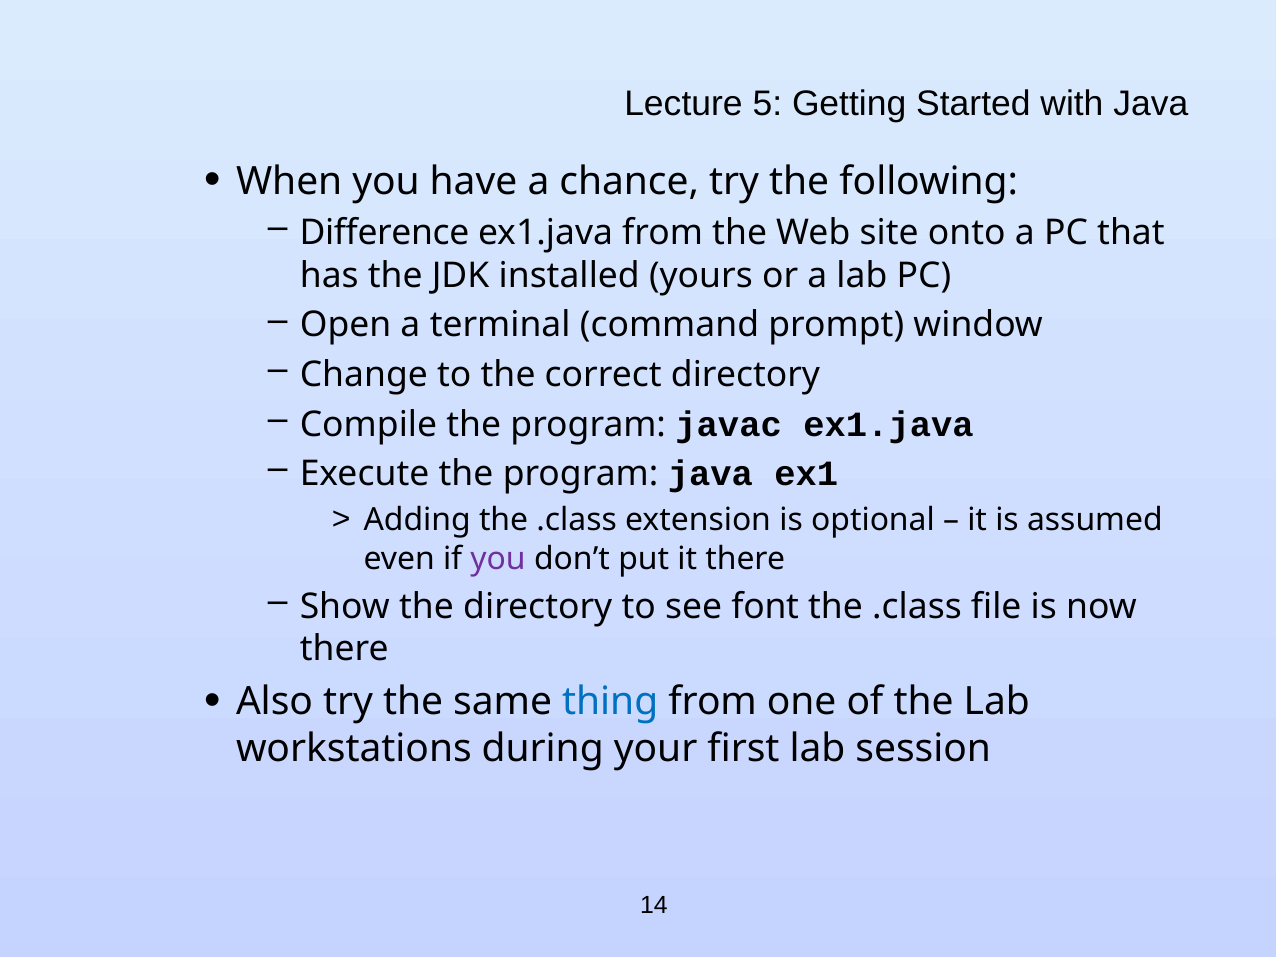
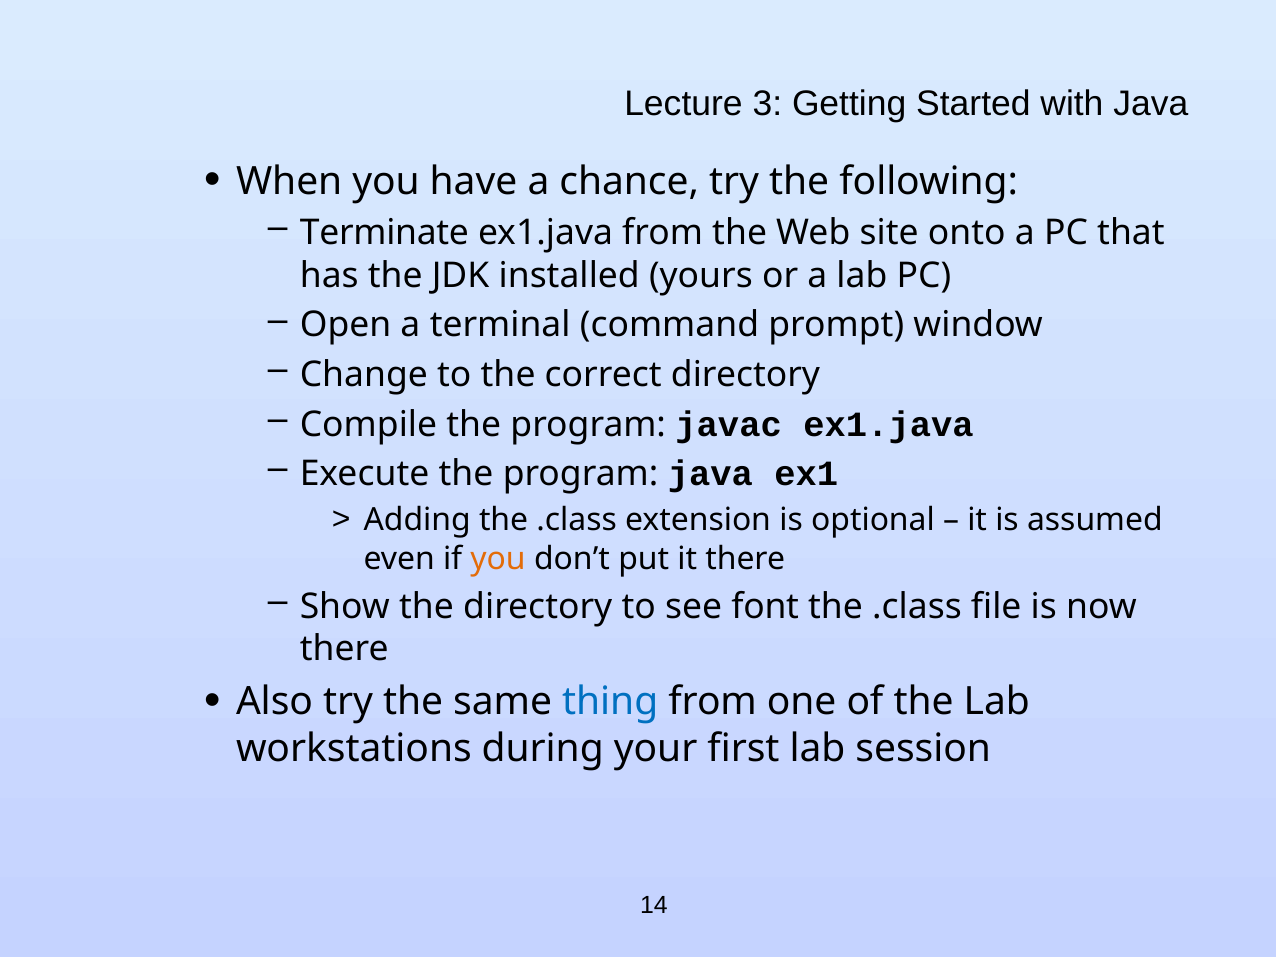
5: 5 -> 3
Difference: Difference -> Terminate
you at (498, 559) colour: purple -> orange
